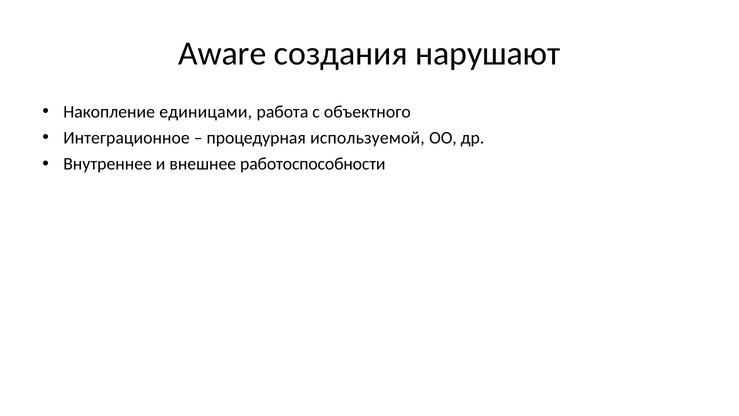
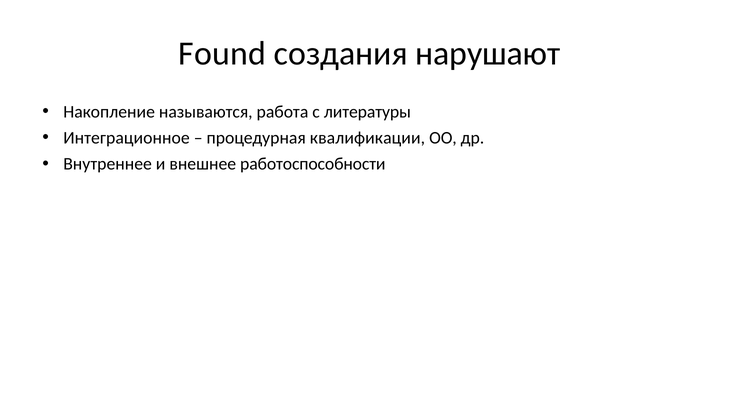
Aware: Aware -> Found
единицами: единицами -> называются
объектного: объектного -> литературы
используемой: используемой -> квалификации
